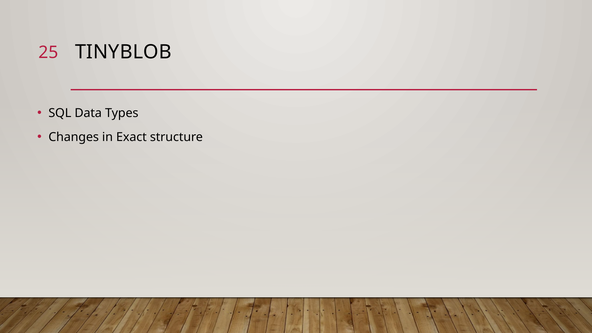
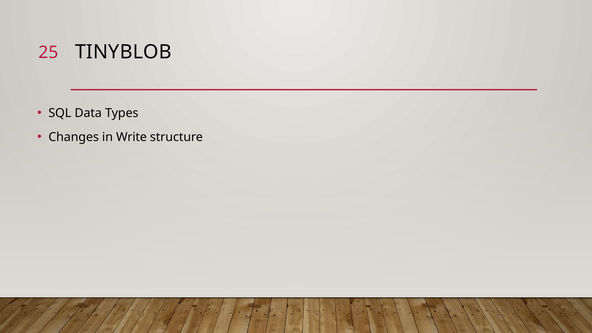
Exact: Exact -> Write
